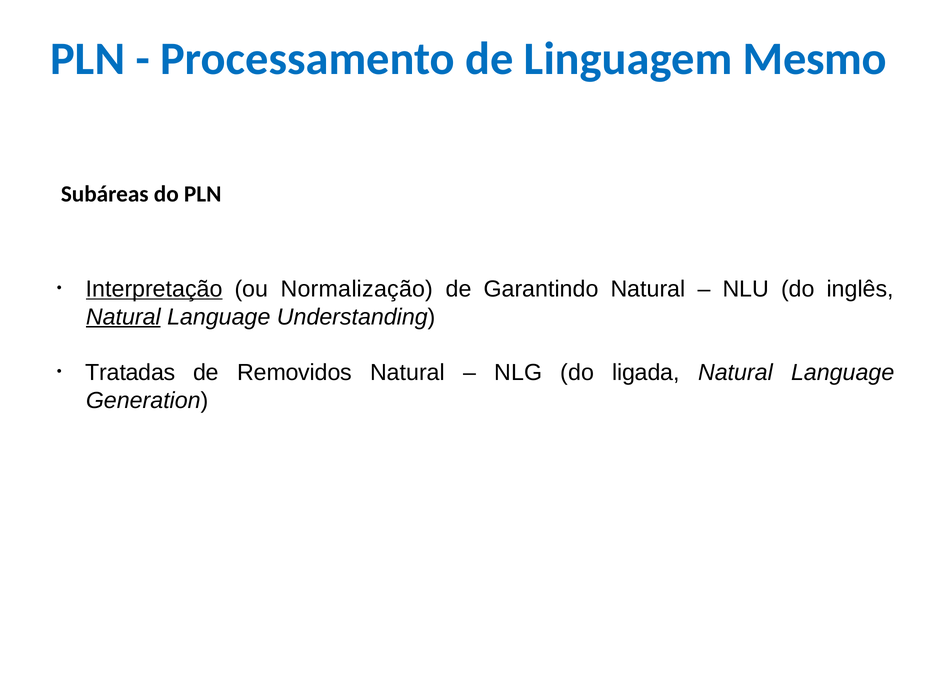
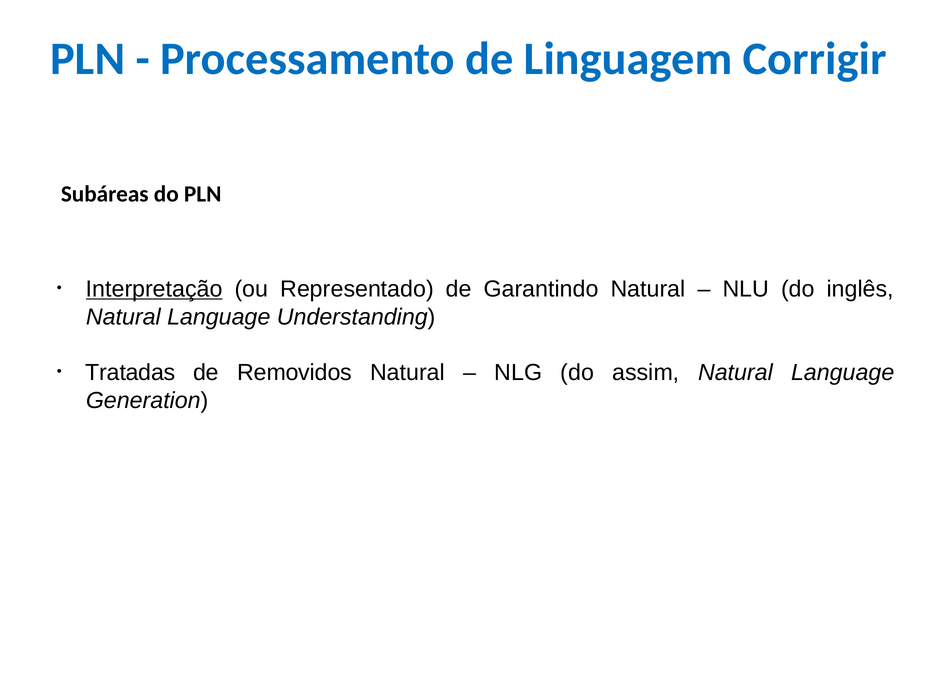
Mesmo: Mesmo -> Corrigir
Normalização: Normalização -> Representado
Natural at (123, 317) underline: present -> none
ligada: ligada -> assim
